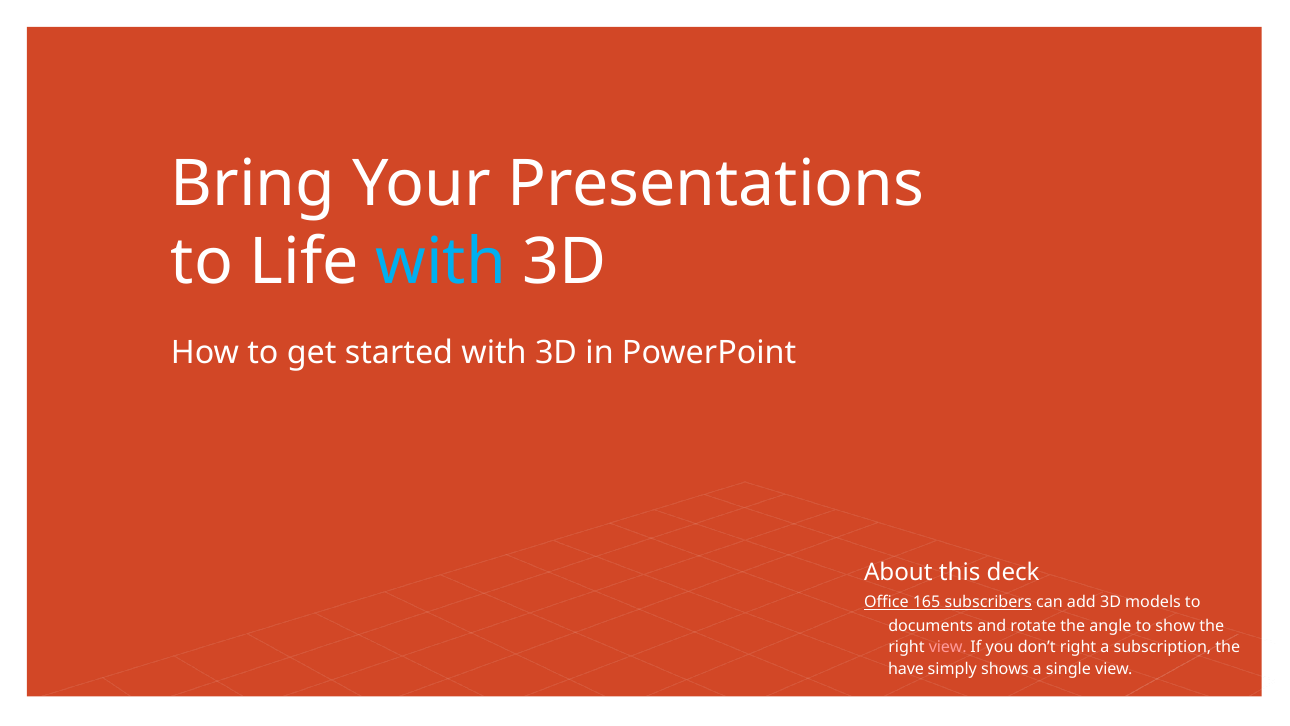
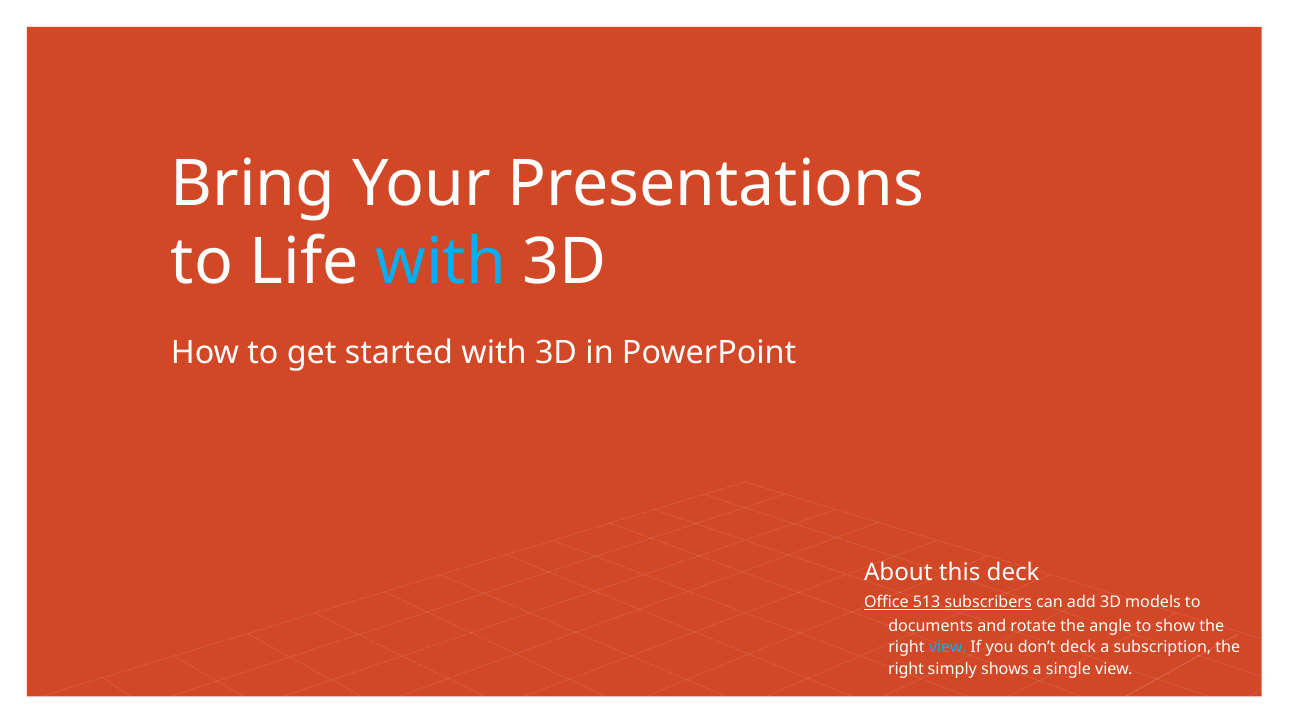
165: 165 -> 513
view at (948, 647) colour: pink -> light blue
don’t right: right -> deck
have at (906, 669): have -> right
